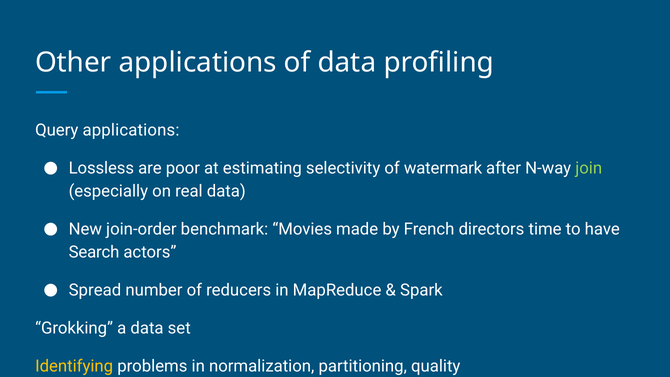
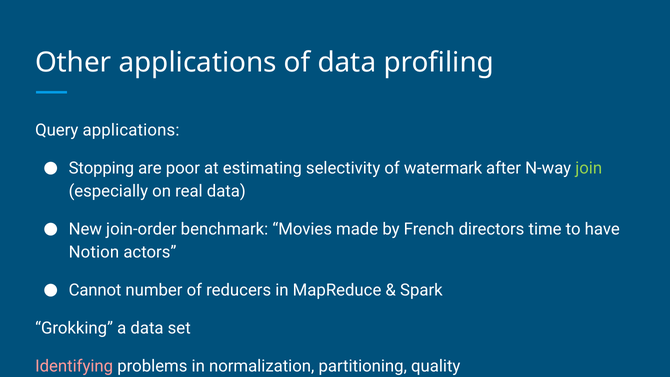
Lossless: Lossless -> Stopping
Search: Search -> Notion
Spread: Spread -> Cannot
Identifying colour: yellow -> pink
